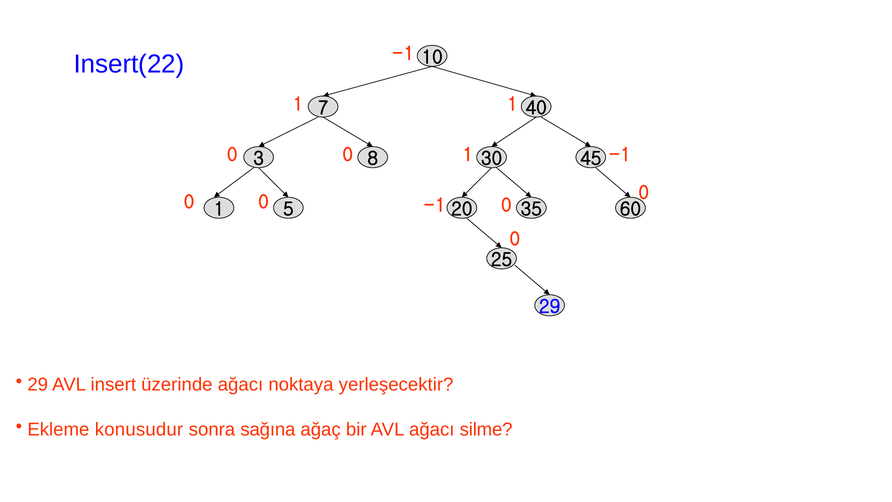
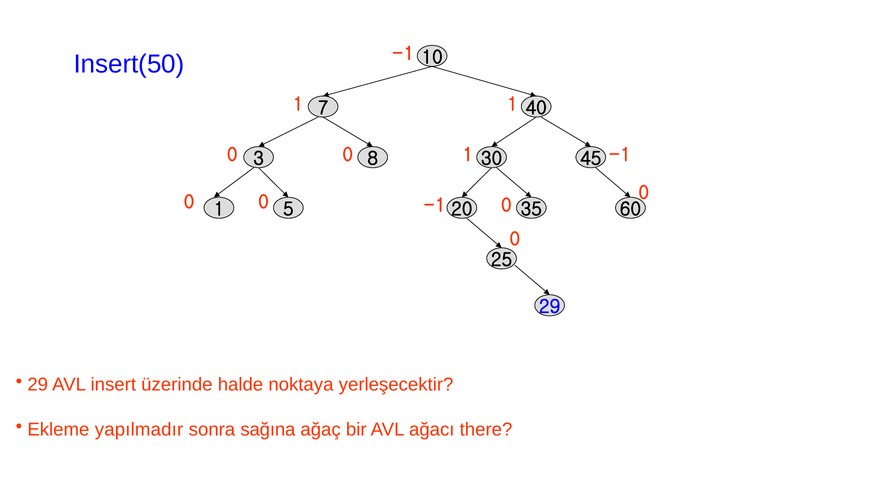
Insert(22: Insert(22 -> Insert(50
üzerinde ağacı: ağacı -> halde
konusudur: konusudur -> yapılmadır
silme: silme -> there
